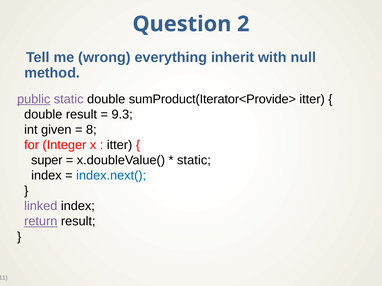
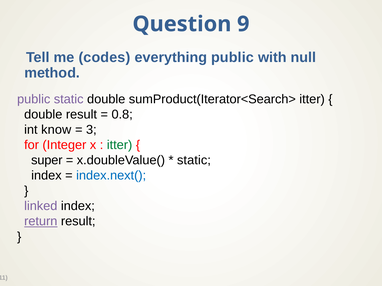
2: 2 -> 9
wrong: wrong -> codes
everything inherit: inherit -> public
public at (34, 99) underline: present -> none
sumProduct(Iterator<Provide>: sumProduct(Iterator<Provide> -> sumProduct(Iterator<Search>
9.3: 9.3 -> 0.8
given: given -> know
8: 8 -> 3
itter at (120, 145) colour: black -> green
